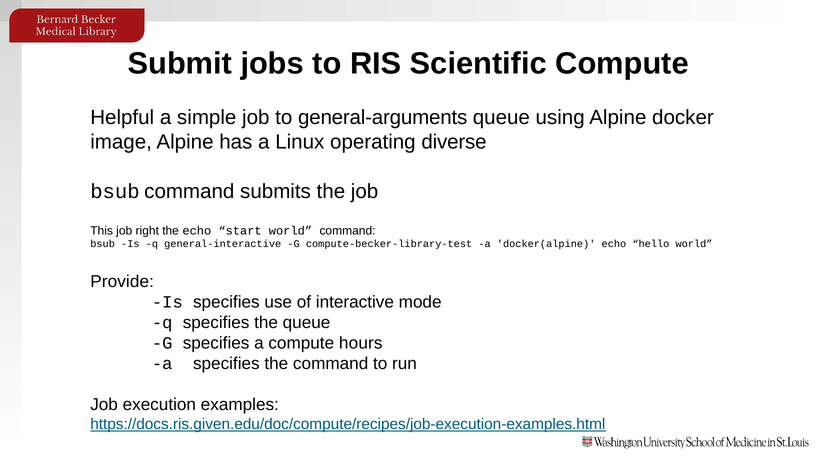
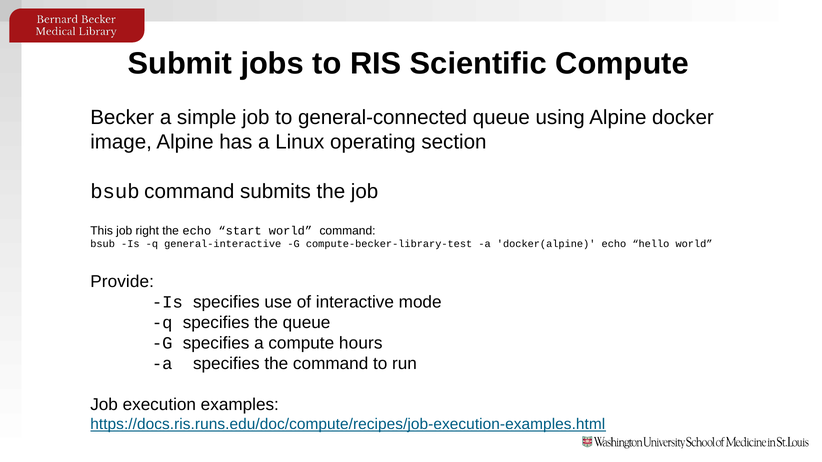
Helpful: Helpful -> Becker
general-arguments: general-arguments -> general-connected
diverse: diverse -> section
https://docs.ris.given.edu/doc/compute/recipes/job-execution-examples.html: https://docs.ris.given.edu/doc/compute/recipes/job-execution-examples.html -> https://docs.ris.runs.edu/doc/compute/recipes/job-execution-examples.html
